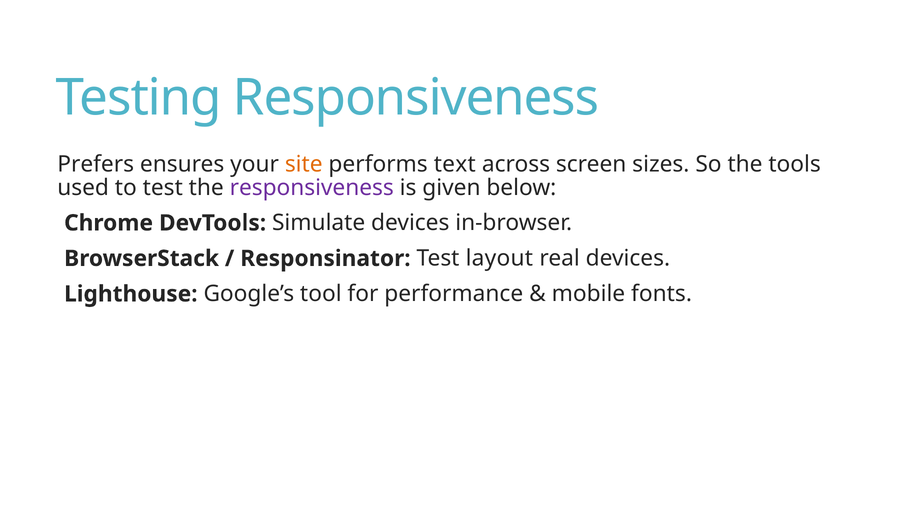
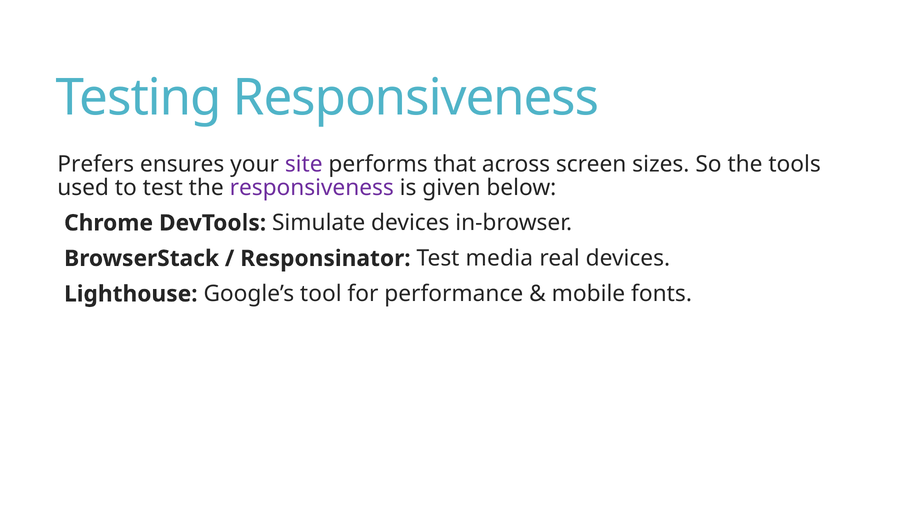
site colour: orange -> purple
text: text -> that
layout: layout -> media
